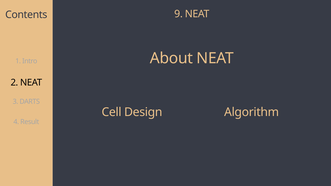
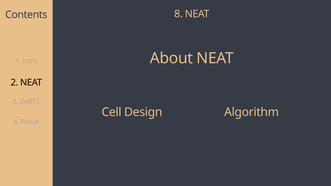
9: 9 -> 8
